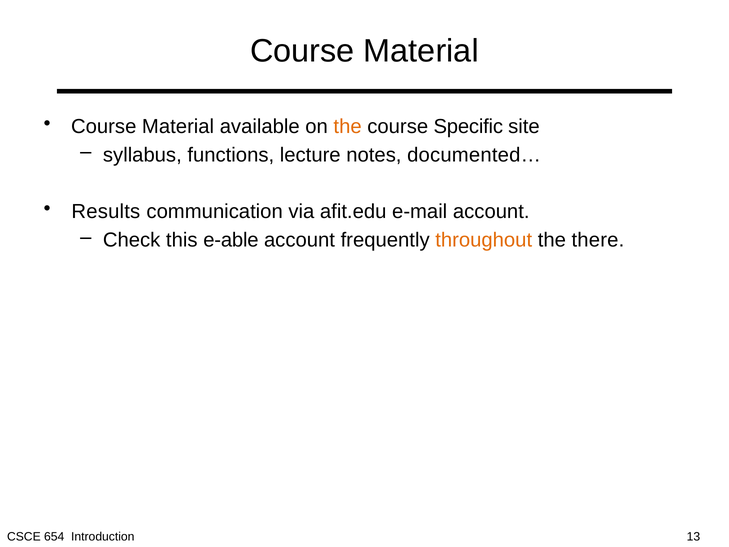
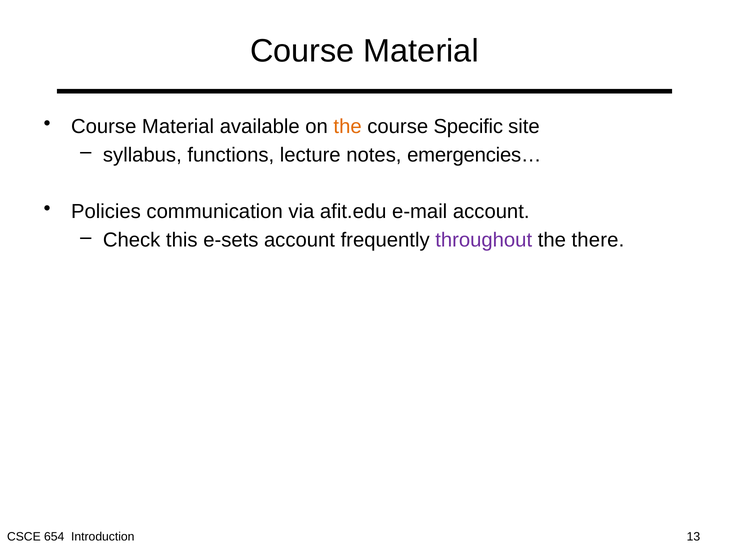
documented…: documented… -> emergencies…
Results: Results -> Policies
e-able: e-able -> e-sets
throughout colour: orange -> purple
